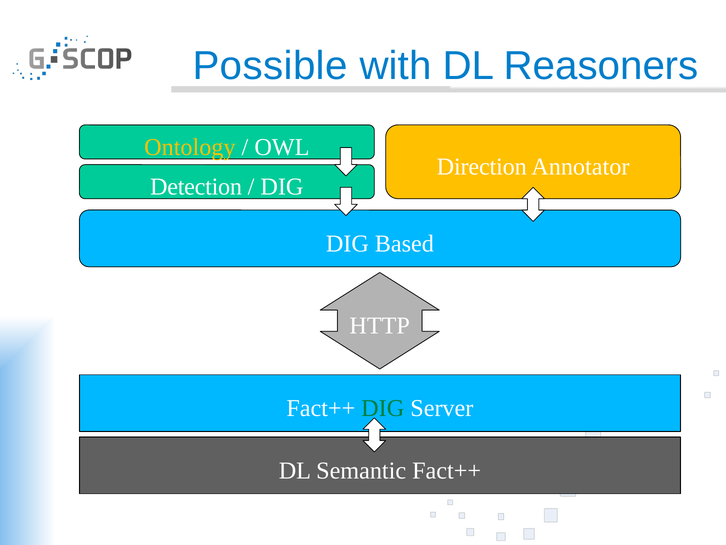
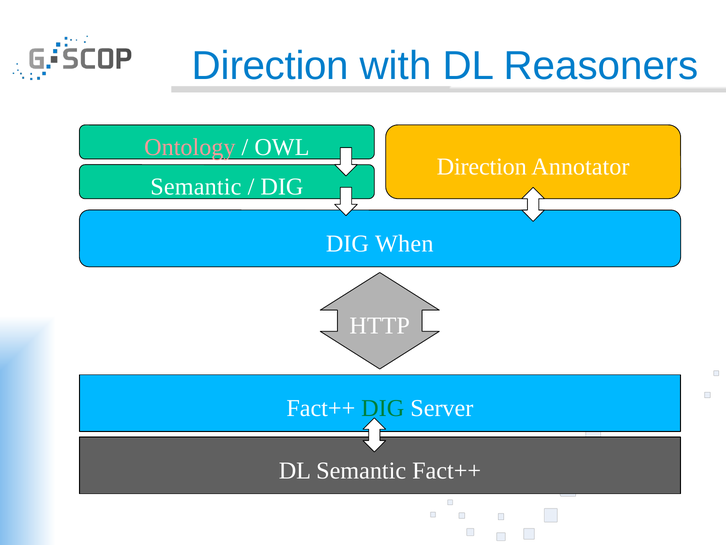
Possible at (270, 66): Possible -> Direction
Ontology colour: yellow -> pink
Detection at (196, 187): Detection -> Semantic
Based: Based -> When
